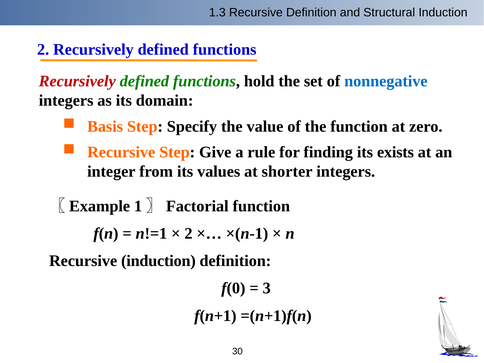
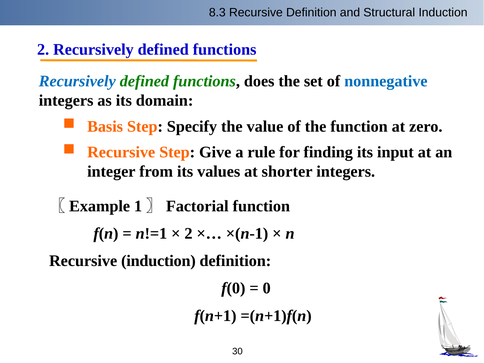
1.3: 1.3 -> 8.3
Recursively at (77, 81) colour: red -> blue
hold: hold -> does
exists: exists -> input
3: 3 -> 0
